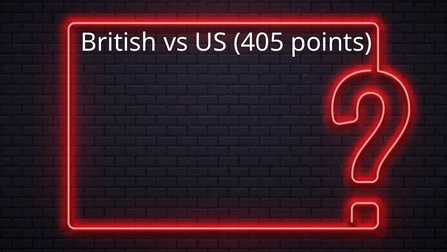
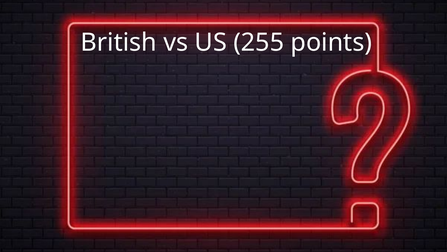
405: 405 -> 255
